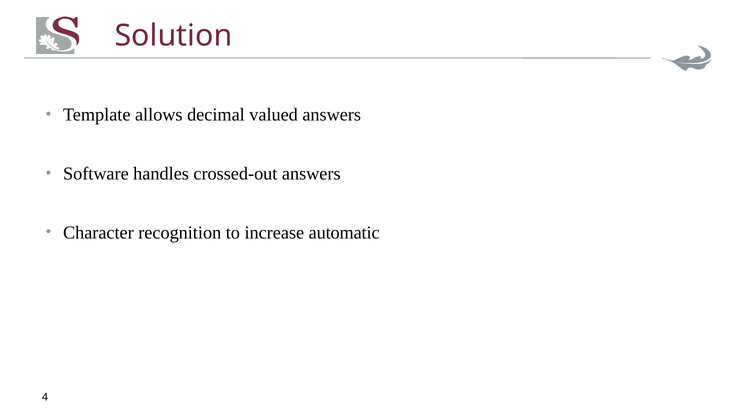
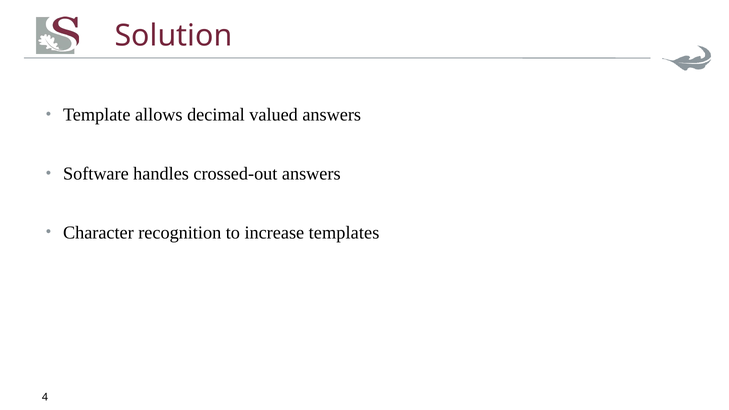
automatic: automatic -> templates
